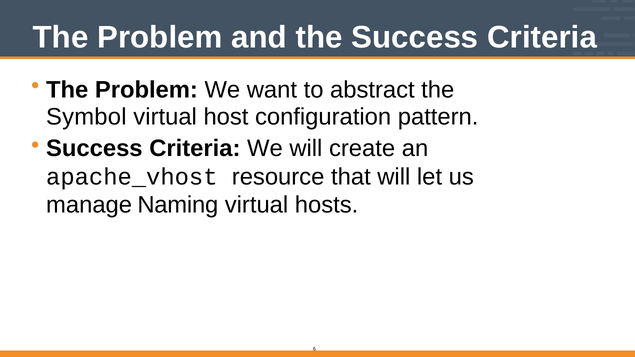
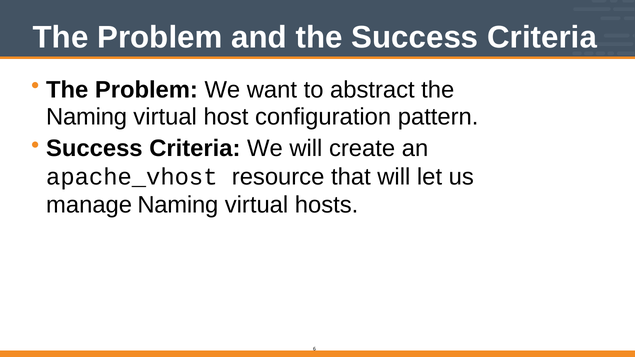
Symbol at (86, 117): Symbol -> Naming
